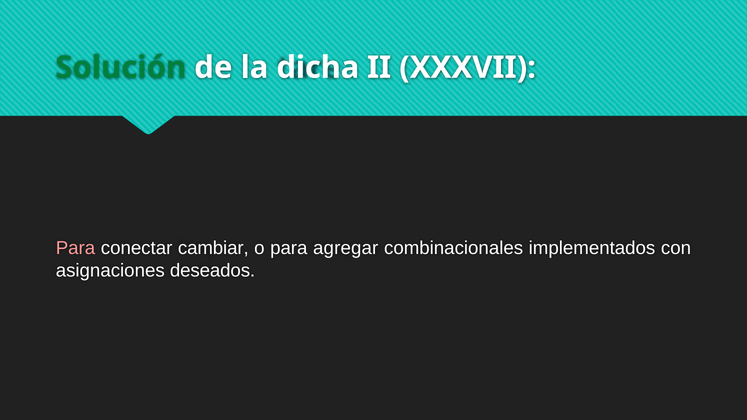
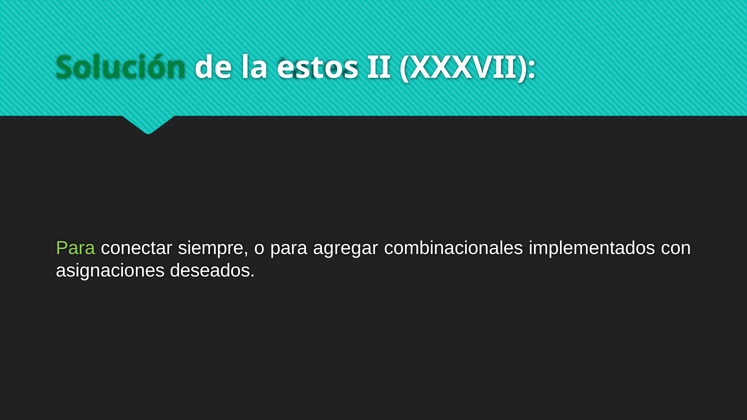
dicha: dicha -> estos
Para at (75, 248) colour: pink -> light green
cambiar: cambiar -> siempre
